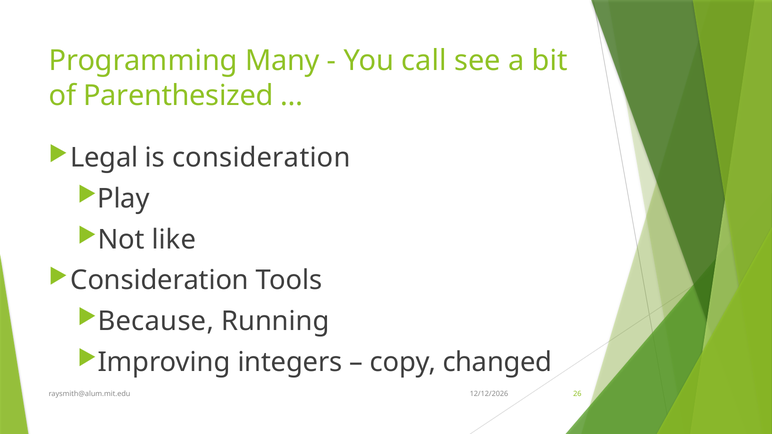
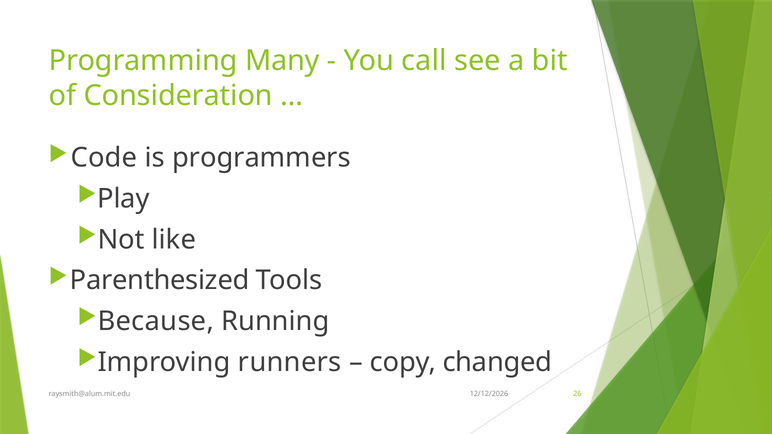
Parenthesized: Parenthesized -> Consideration
Legal: Legal -> Code
is consideration: consideration -> programmers
Consideration at (160, 281): Consideration -> Parenthesized
integers: integers -> runners
